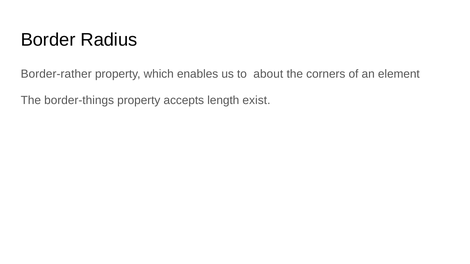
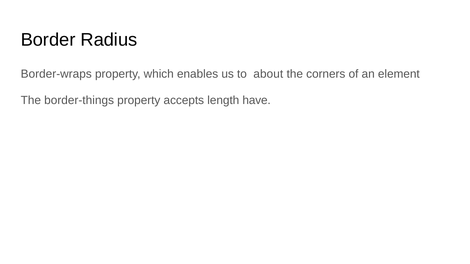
Border-rather: Border-rather -> Border-wraps
exist: exist -> have
